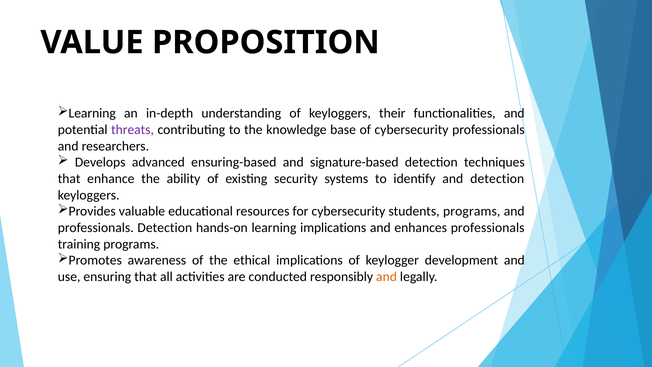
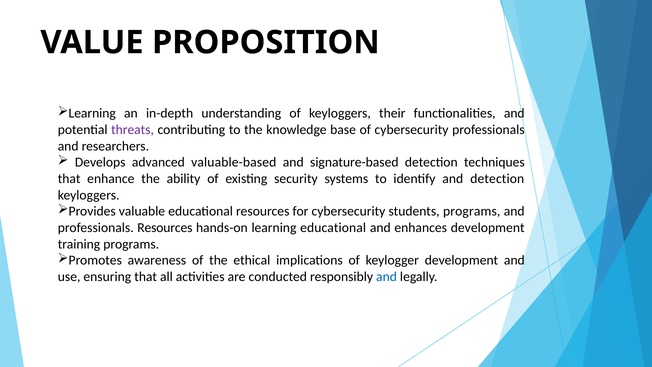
ensuring-based: ensuring-based -> valuable-based
professionals Detection: Detection -> Resources
learning implications: implications -> educational
enhances professionals: professionals -> development
and at (387, 276) colour: orange -> blue
